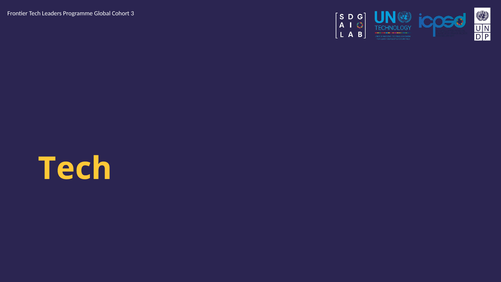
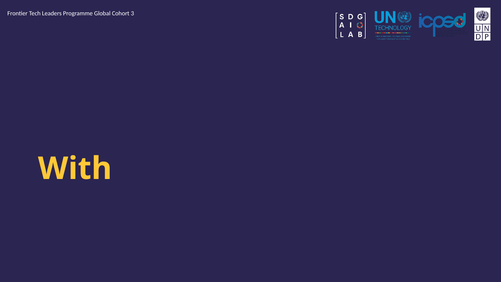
Tech at (75, 168): Tech -> With
